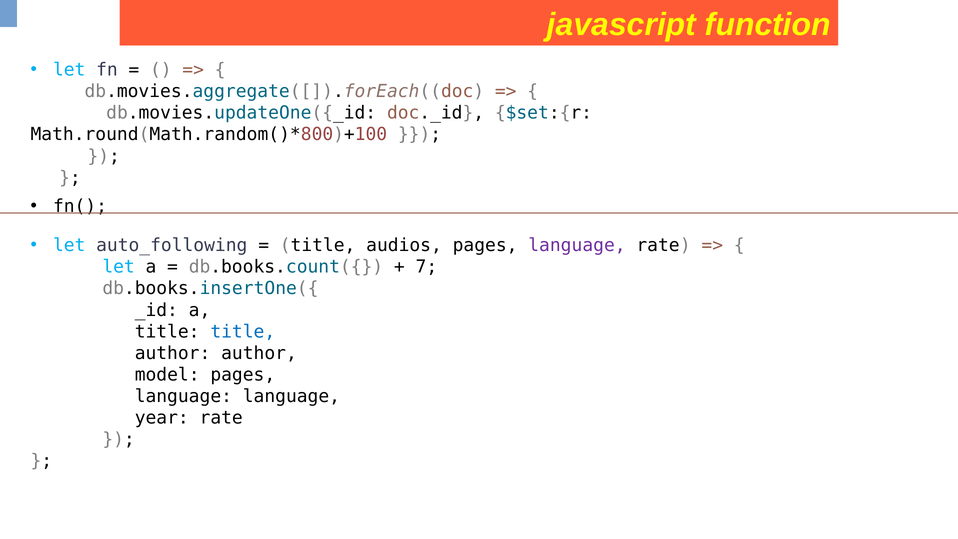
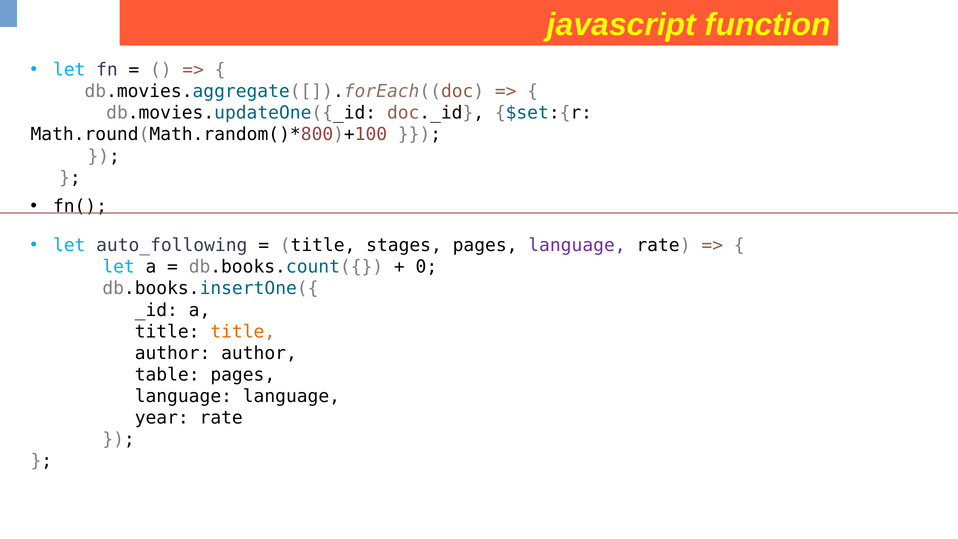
audios: audios -> stages
7: 7 -> 0
title at (243, 332) colour: blue -> orange
model: model -> table
